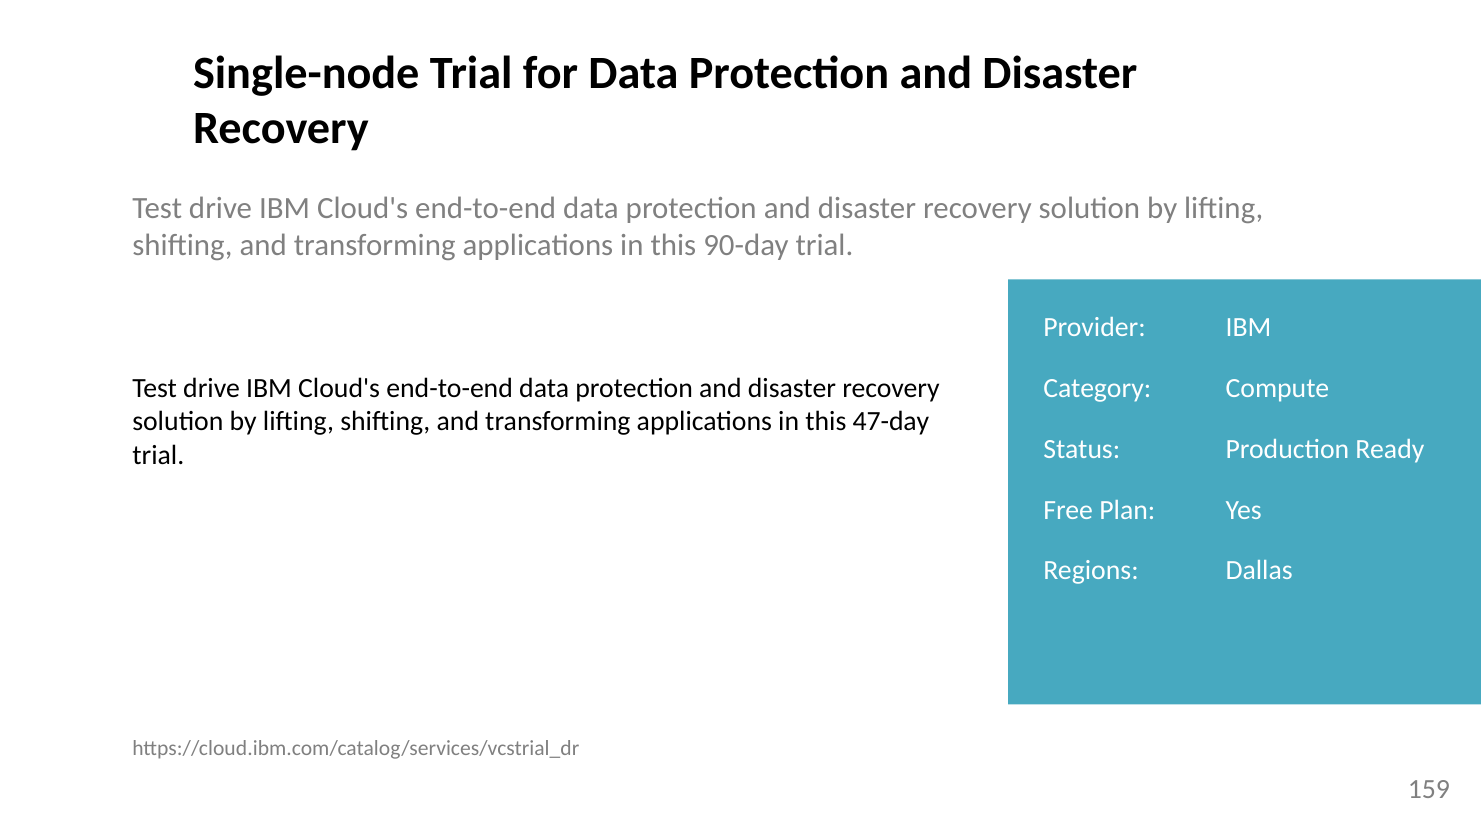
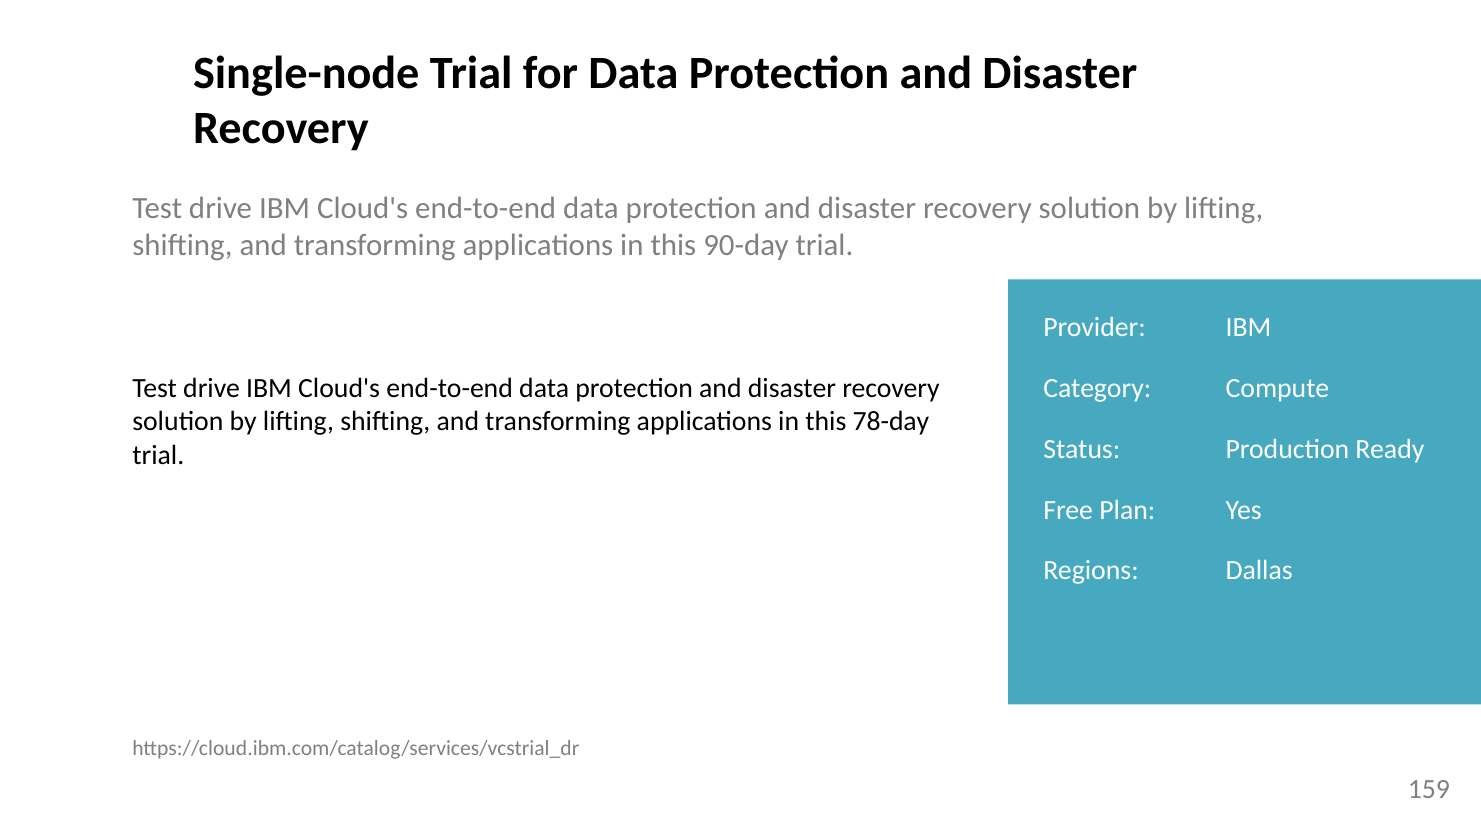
47-day: 47-day -> 78-day
